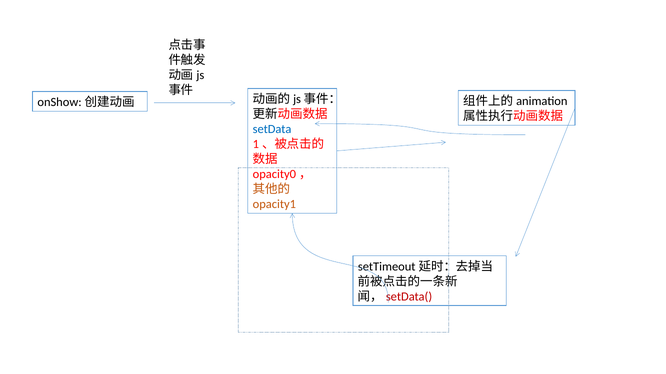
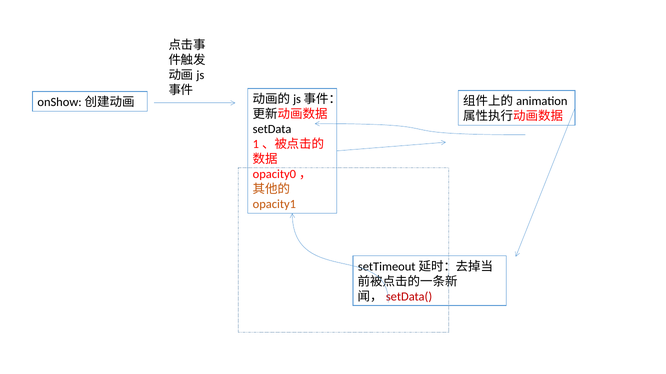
setData colour: blue -> black
